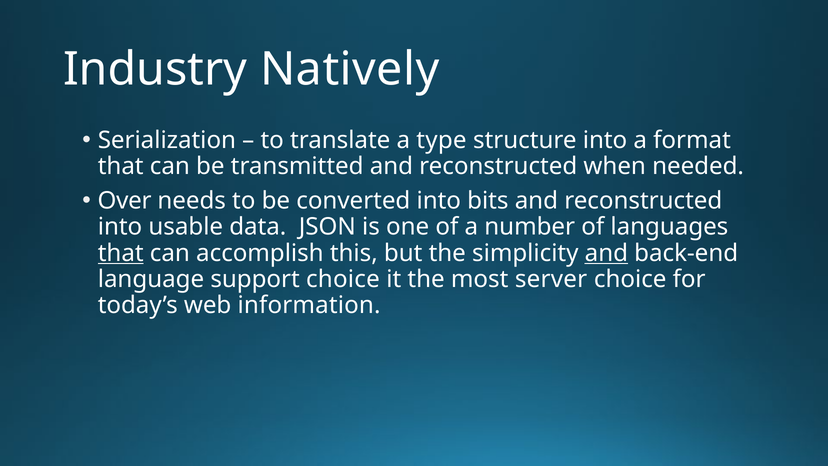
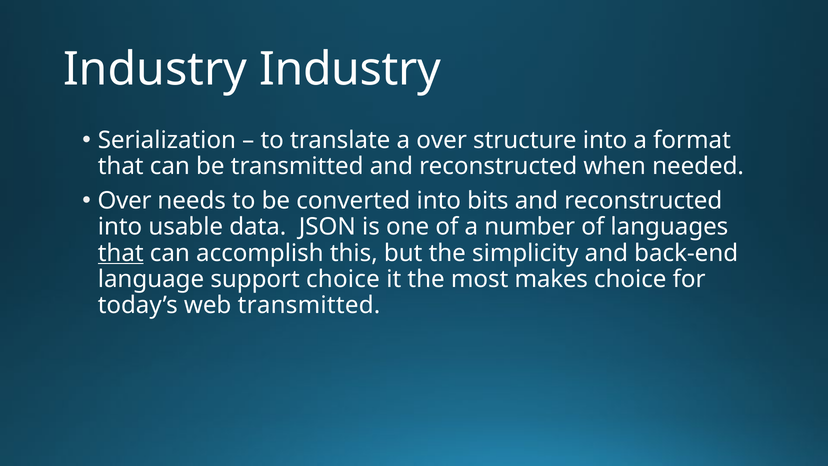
Industry Natively: Natively -> Industry
a type: type -> over
and at (606, 253) underline: present -> none
server: server -> makes
web information: information -> transmitted
